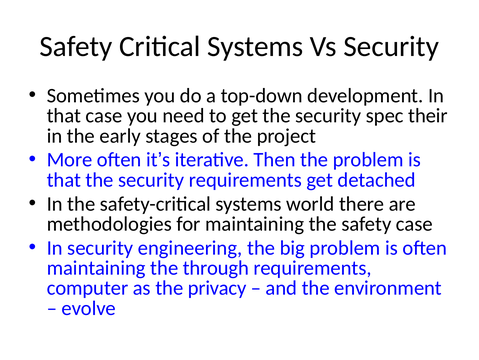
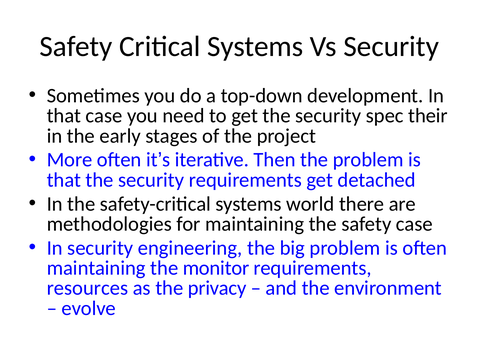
through: through -> monitor
computer: computer -> resources
